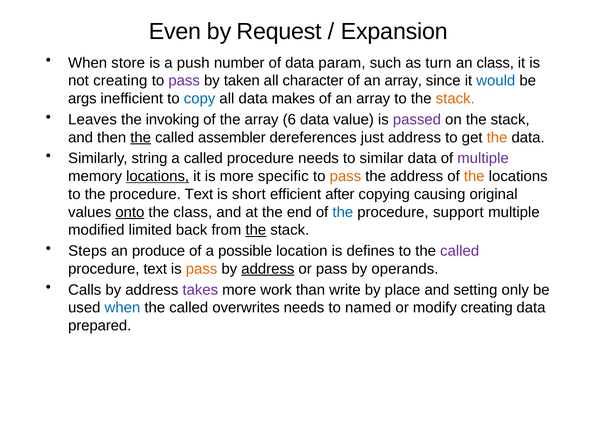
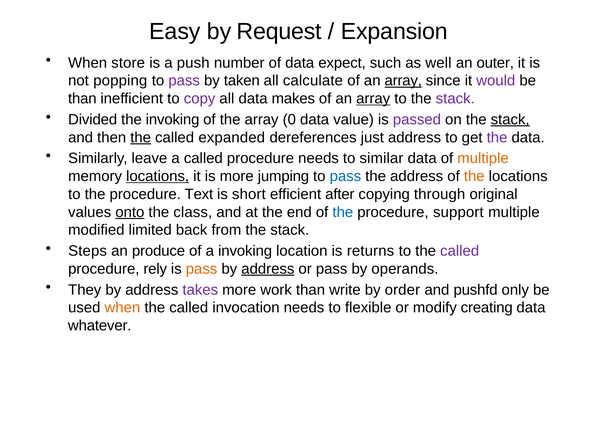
Even: Even -> Easy
param: param -> expect
turn: turn -> well
an class: class -> outer
not creating: creating -> popping
character: character -> calculate
array at (403, 81) underline: none -> present
would colour: blue -> purple
args at (82, 99): args -> than
copy colour: blue -> purple
array at (373, 99) underline: none -> present
stack at (455, 99) colour: orange -> purple
Leaves: Leaves -> Divided
6: 6 -> 0
stack at (510, 119) underline: none -> present
assembler: assembler -> expanded
the at (497, 137) colour: orange -> purple
string: string -> leave
multiple at (483, 158) colour: purple -> orange
specific: specific -> jumping
pass at (345, 176) colour: orange -> blue
causing: causing -> through
the at (256, 230) underline: present -> none
a possible: possible -> invoking
defines: defines -> returns
text at (155, 269): text -> rely
Calls: Calls -> They
place: place -> order
setting: setting -> pushfd
when at (122, 308) colour: blue -> orange
overwrites: overwrites -> invocation
named: named -> flexible
prepared: prepared -> whatever
